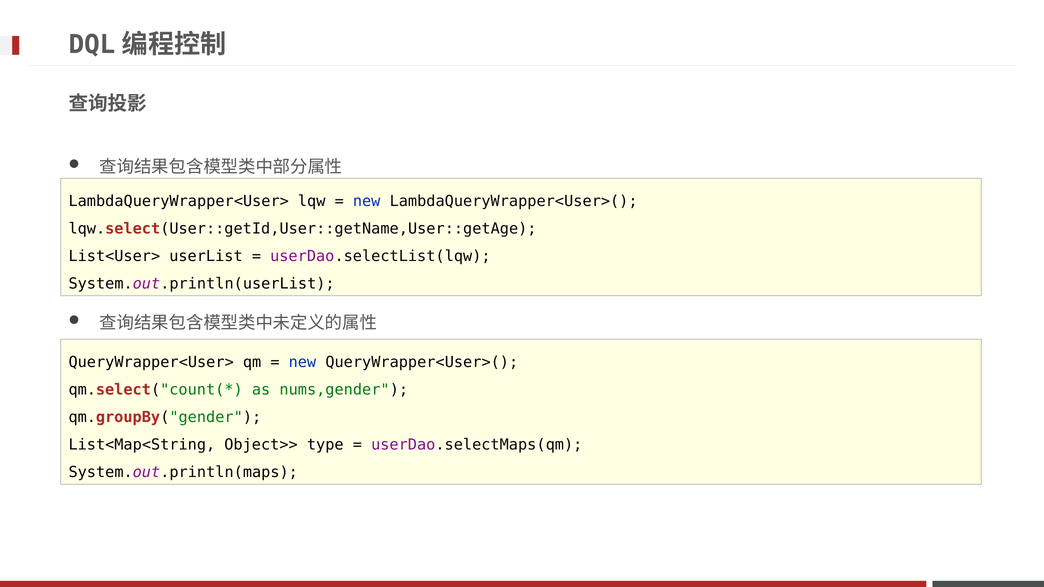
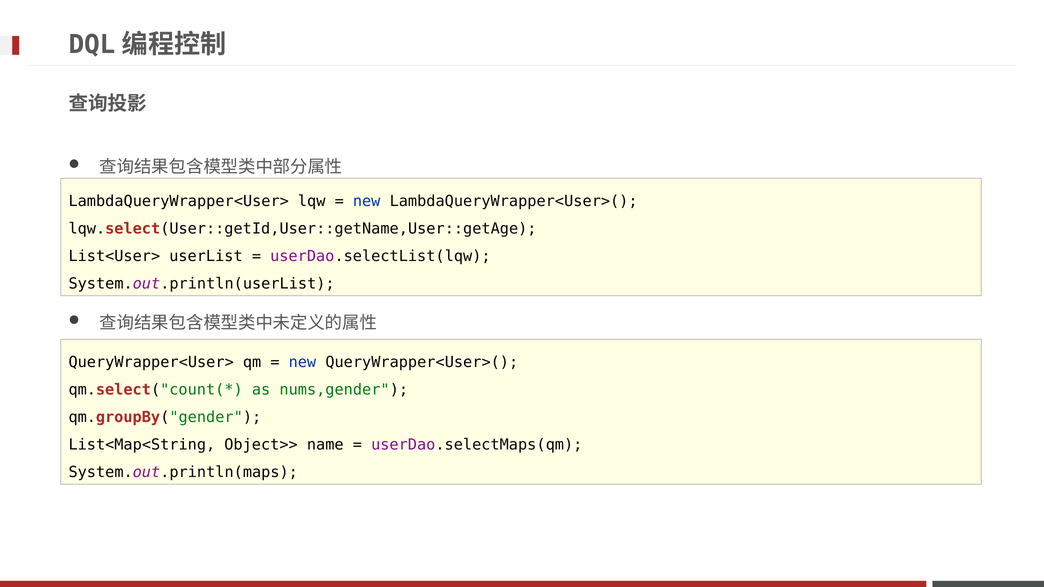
type: type -> name
